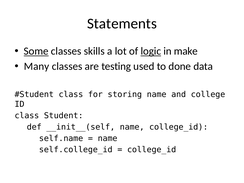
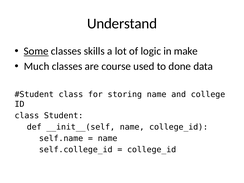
Statements: Statements -> Understand
logic underline: present -> none
Many: Many -> Much
testing: testing -> course
